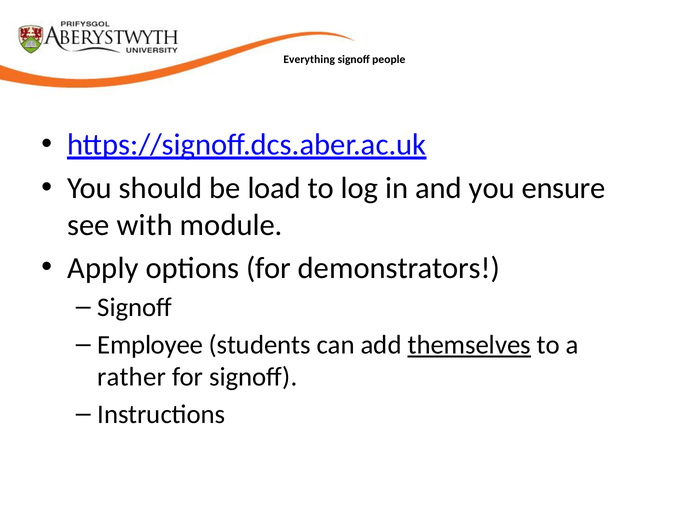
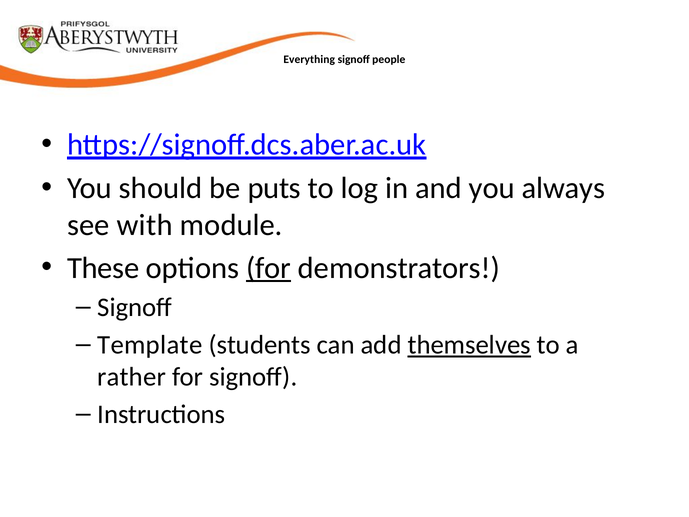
load: load -> puts
ensure: ensure -> always
Apply: Apply -> These
for at (269, 268) underline: none -> present
Employee: Employee -> Template
